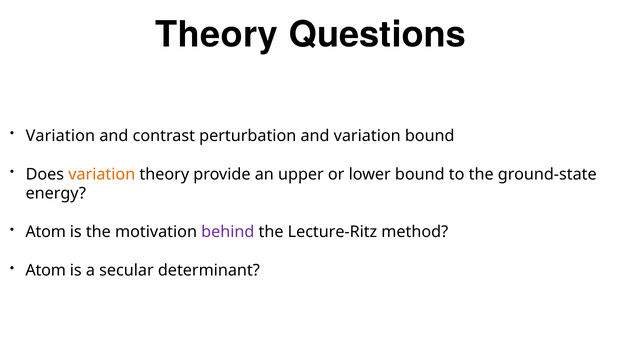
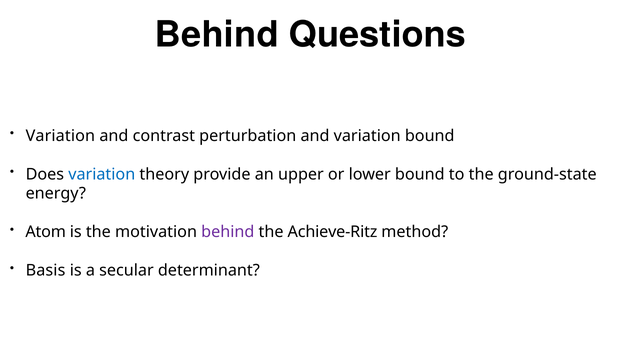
Theory at (217, 35): Theory -> Behind
variation at (102, 174) colour: orange -> blue
Lecture-Ritz: Lecture-Ritz -> Achieve-Ritz
Atom at (46, 271): Atom -> Basis
